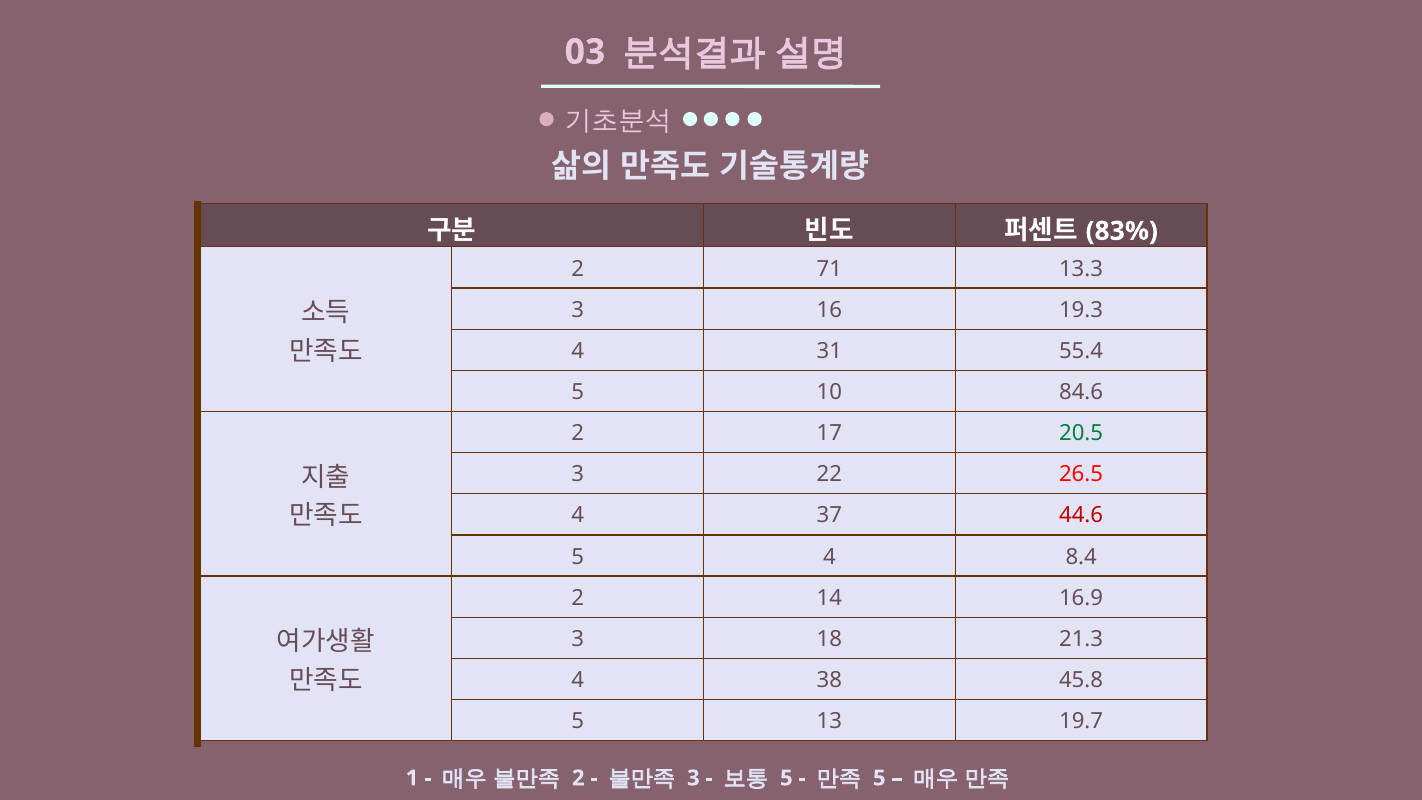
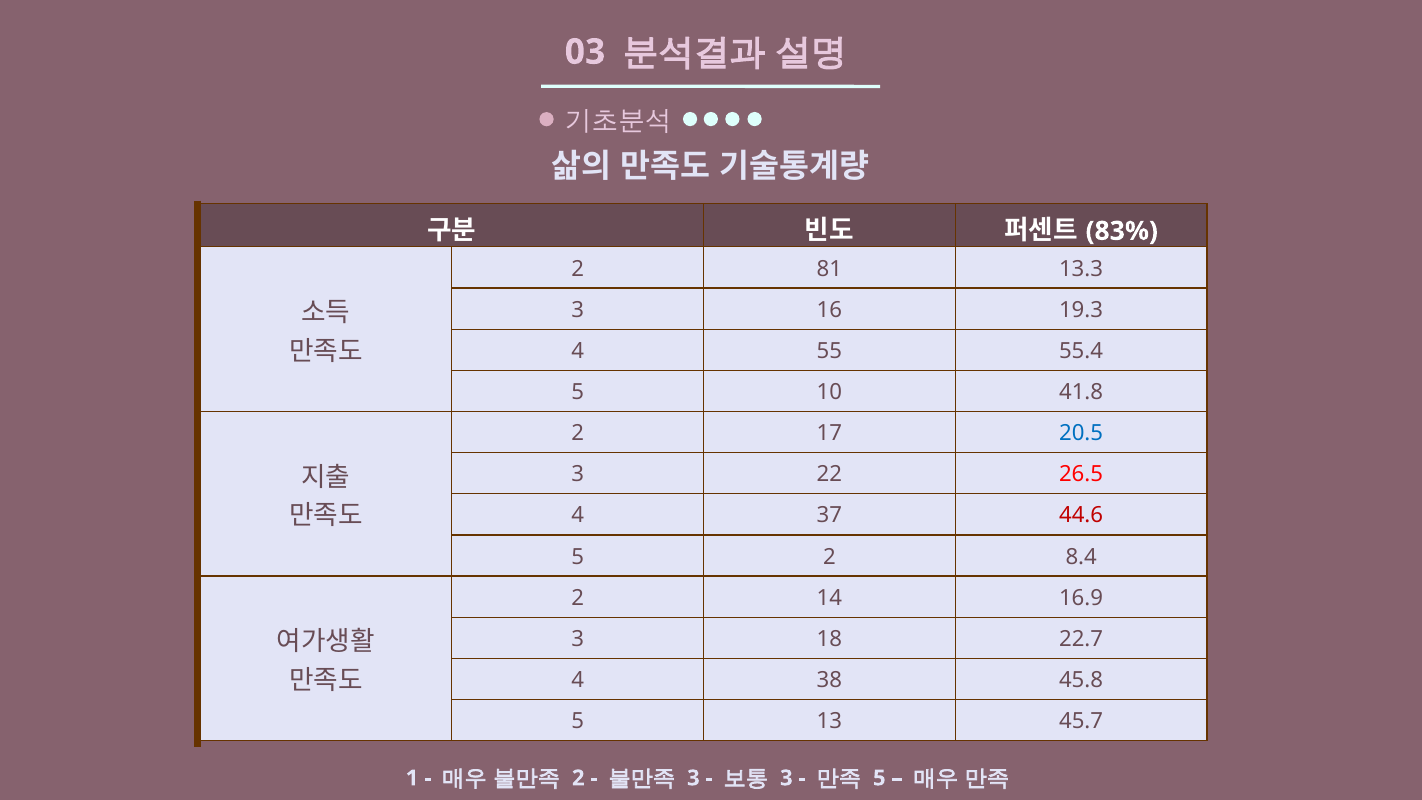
71: 71 -> 81
31: 31 -> 55
84.6: 84.6 -> 41.8
20.5 colour: green -> blue
5 4: 4 -> 2
21.3: 21.3 -> 22.7
19.7: 19.7 -> 45.7
5 at (786, 778): 5 -> 3
